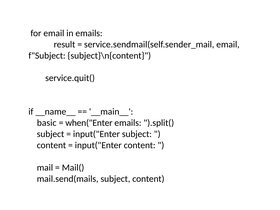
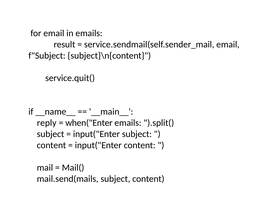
basic: basic -> reply
